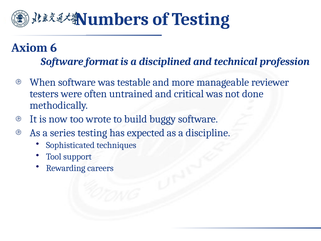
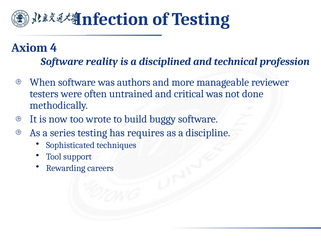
Numbers: Numbers -> Infection
6: 6 -> 4
format: format -> reality
testable: testable -> authors
expected: expected -> requires
